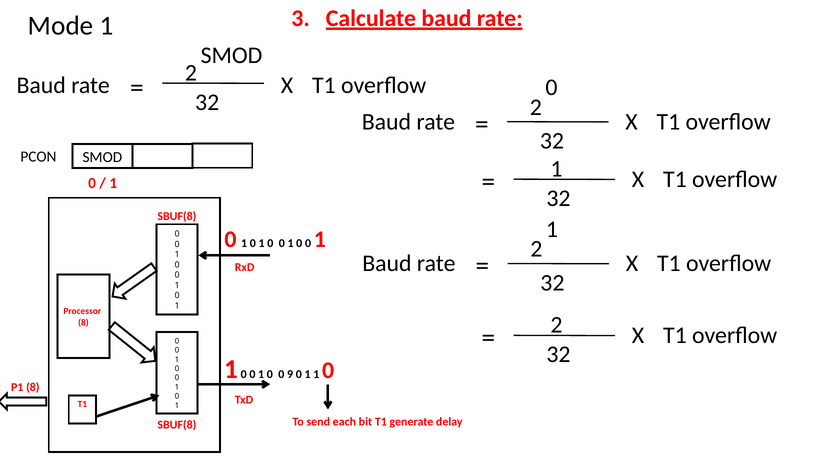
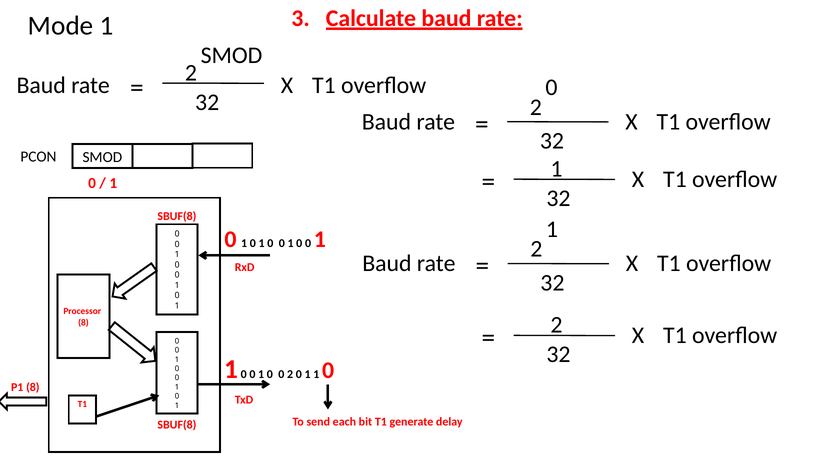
0 9: 9 -> 2
